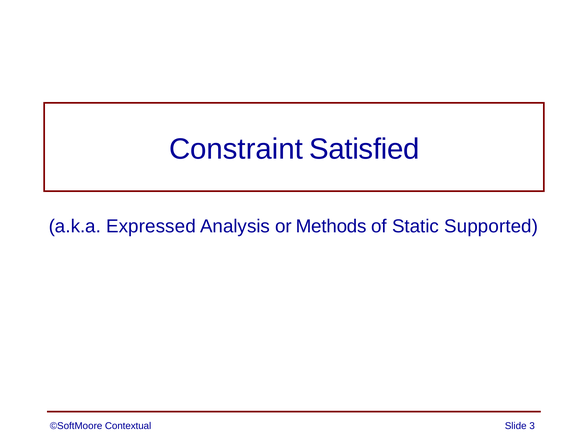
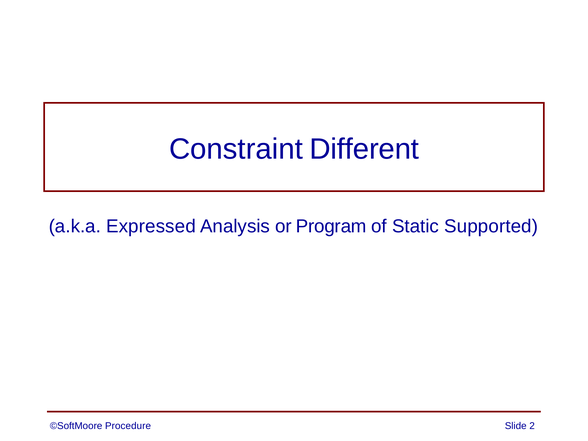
Satisfied: Satisfied -> Different
Methods: Methods -> Program
Contextual: Contextual -> Procedure
3: 3 -> 2
